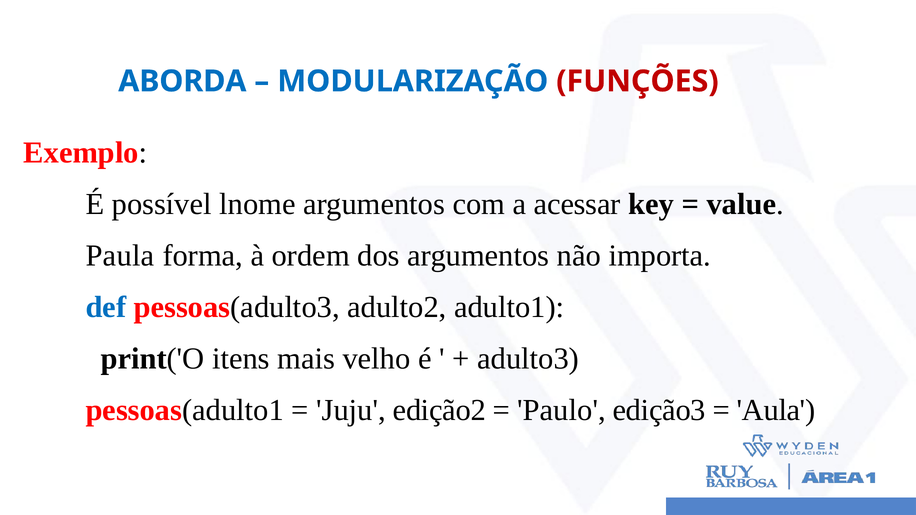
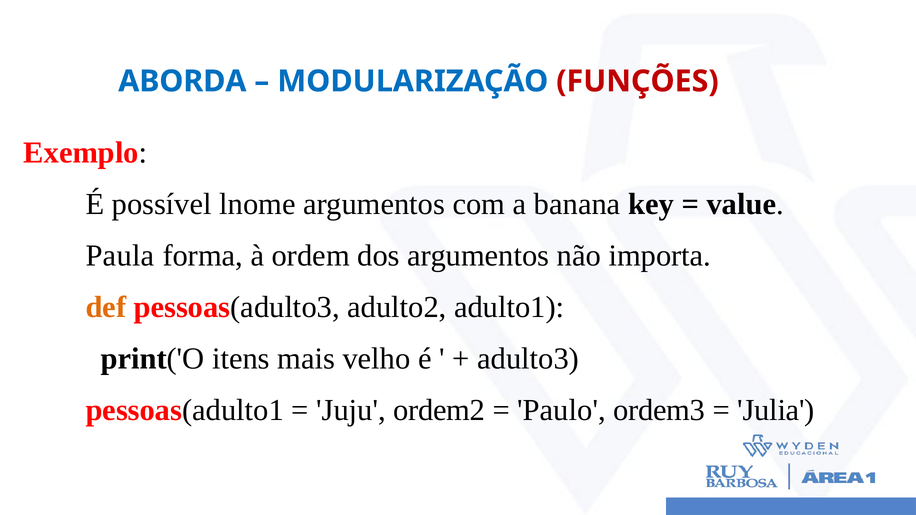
acessar: acessar -> banana
def colour: blue -> orange
edição2: edição2 -> ordem2
edição3: edição3 -> ordem3
Aula: Aula -> Julia
